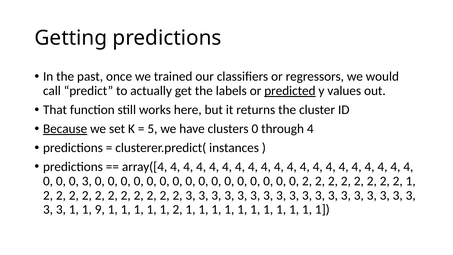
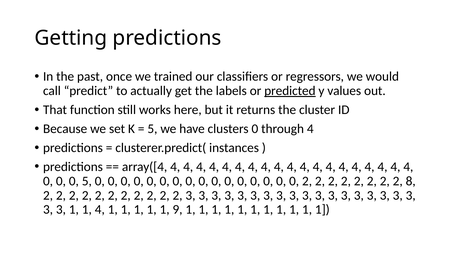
Because underline: present -> none
0 3: 3 -> 5
2 2 1: 1 -> 8
1 9: 9 -> 4
1 1 2: 2 -> 9
